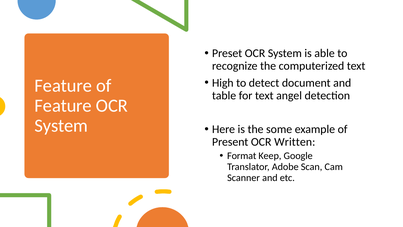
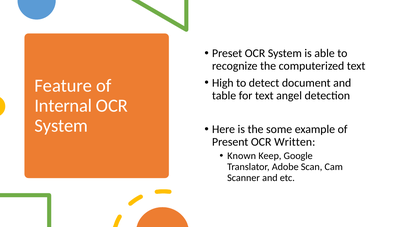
Feature at (63, 106): Feature -> Internal
Format: Format -> Known
